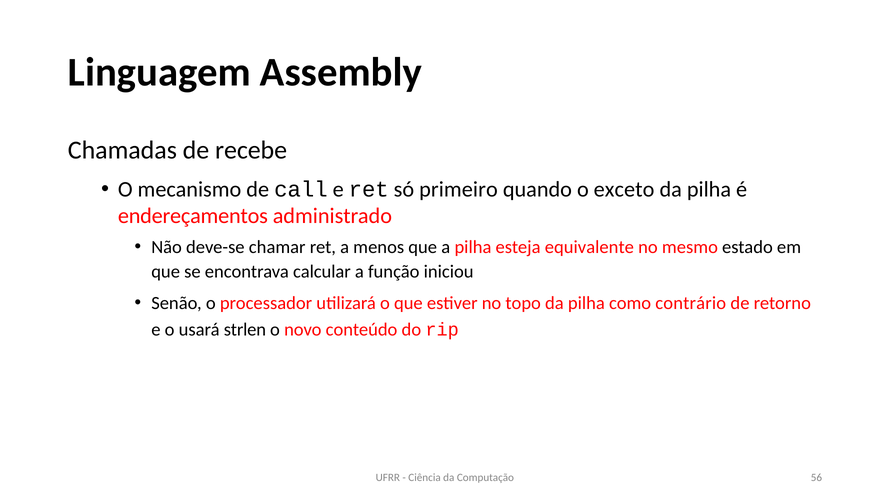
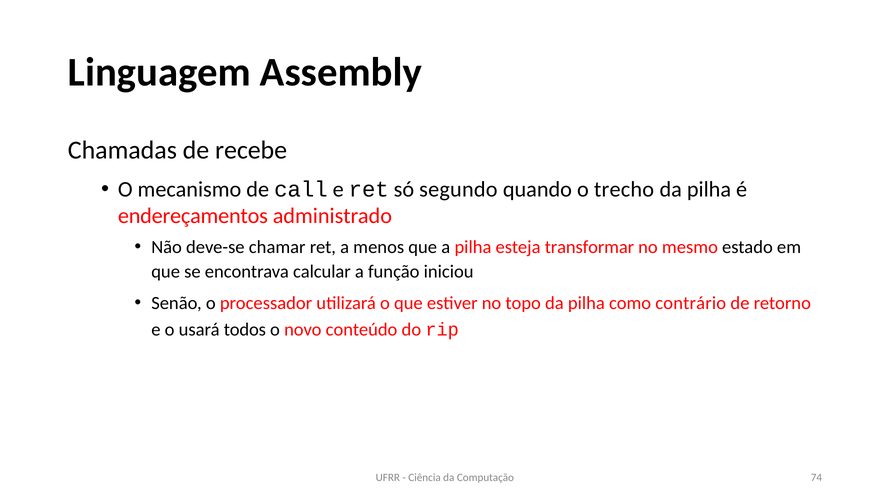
primeiro: primeiro -> segundo
exceto: exceto -> trecho
equivalente: equivalente -> transformar
strlen: strlen -> todos
56: 56 -> 74
